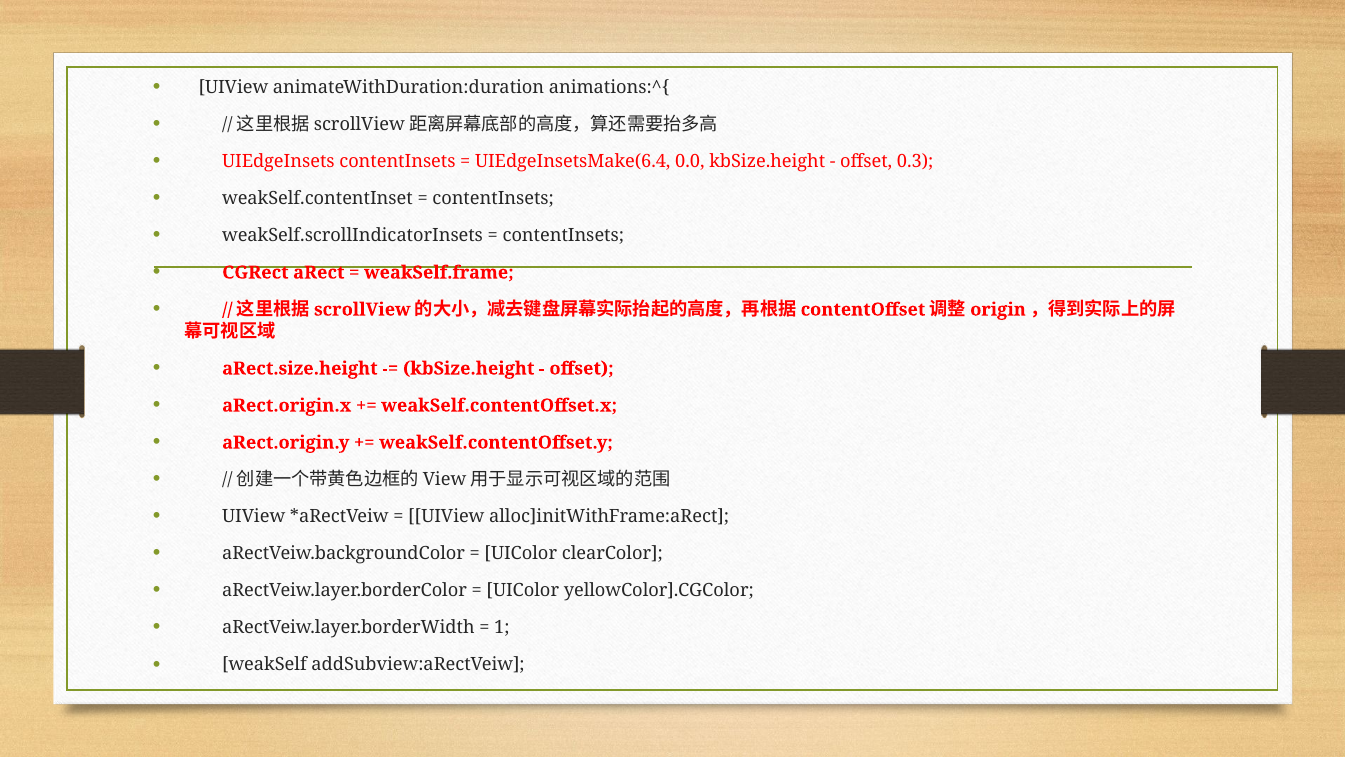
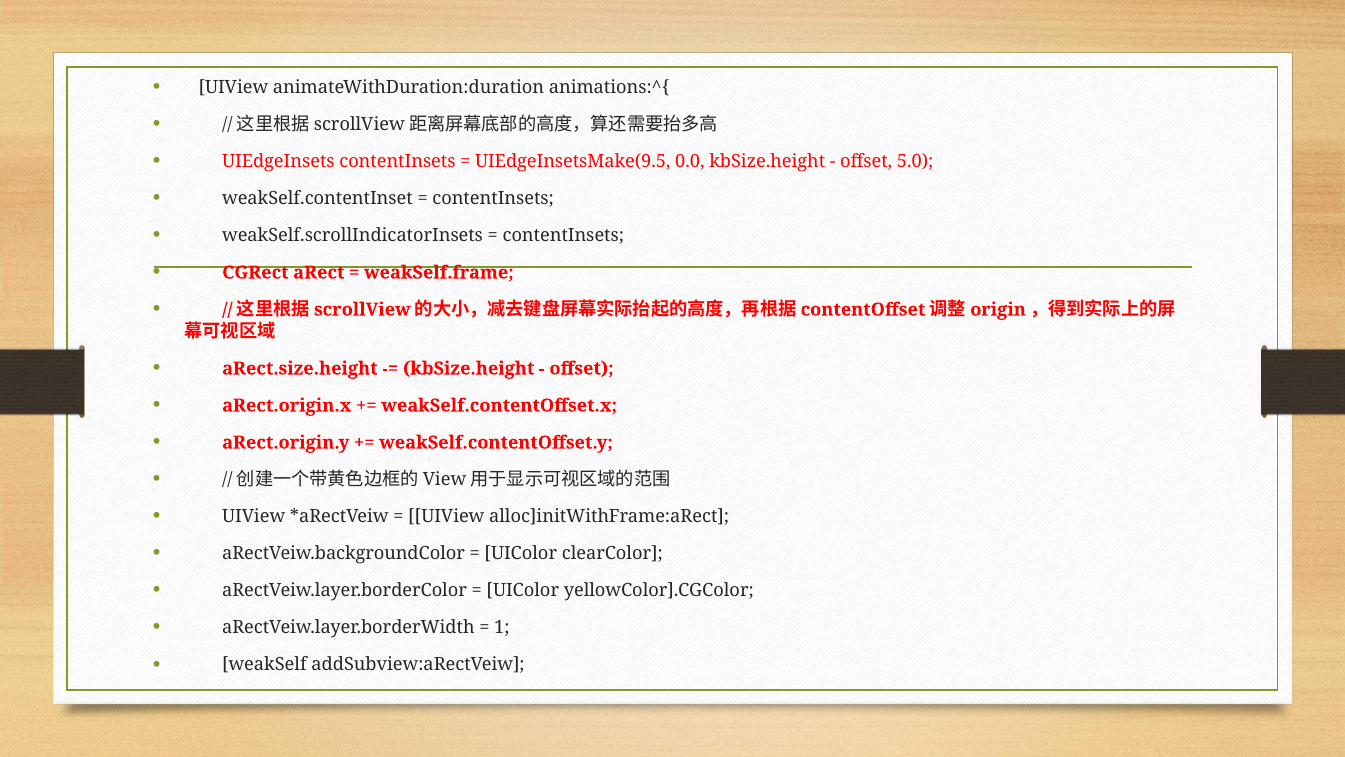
UIEdgeInsetsMake(6.4: UIEdgeInsetsMake(6.4 -> UIEdgeInsetsMake(9.5
0.3: 0.3 -> 5.0
